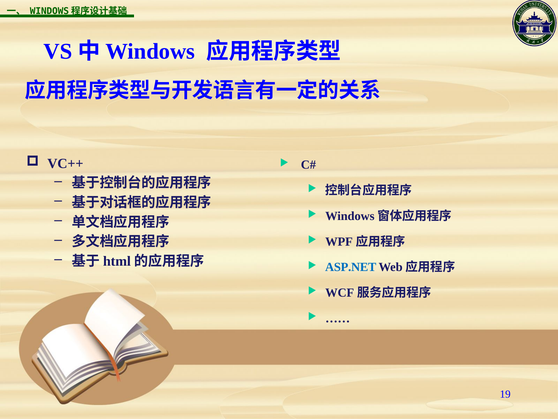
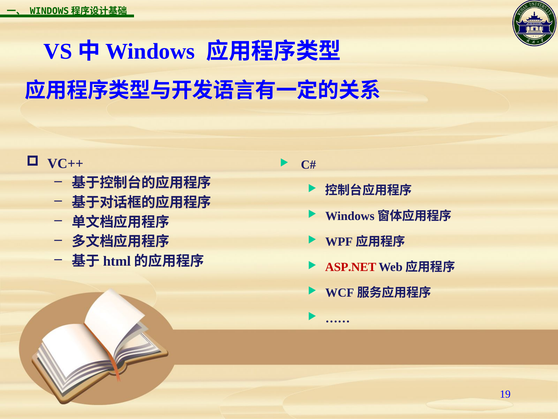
ASP.NET colour: blue -> red
